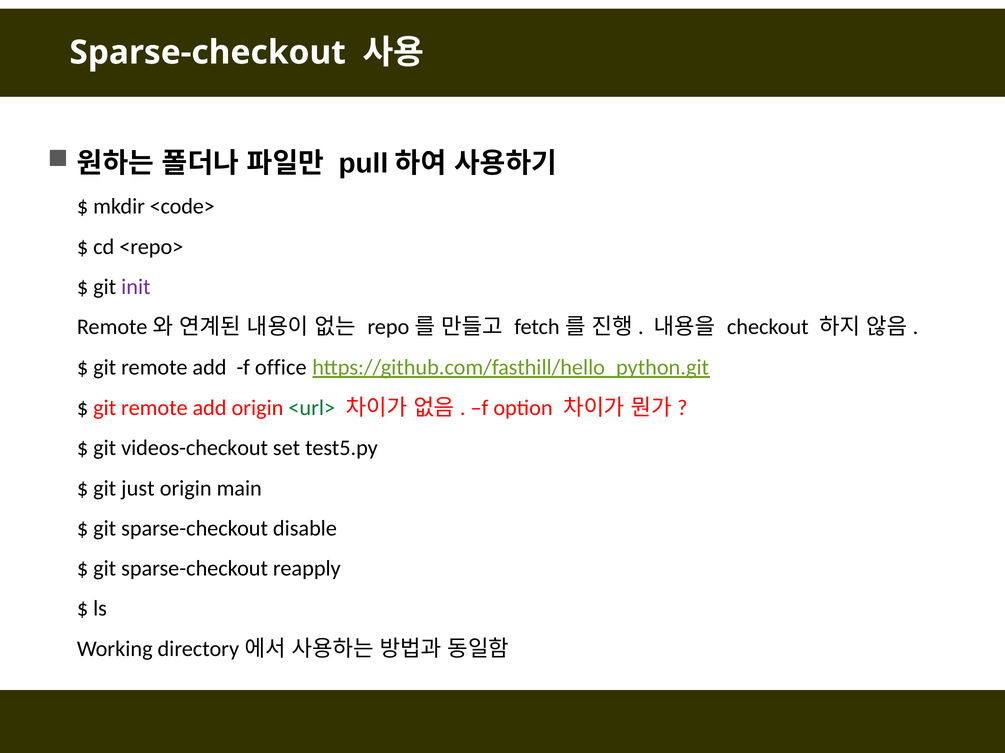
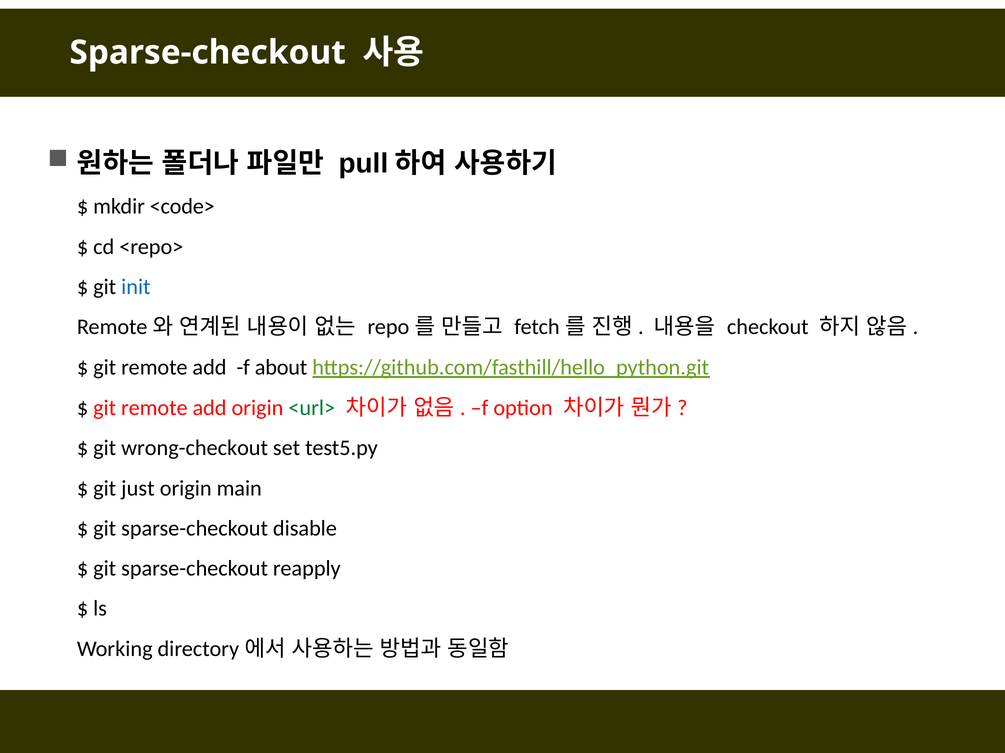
init colour: purple -> blue
office: office -> about
videos-checkout: videos-checkout -> wrong-checkout
